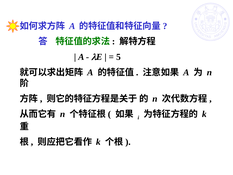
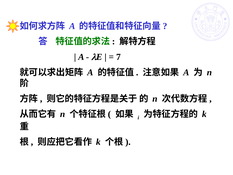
5: 5 -> 7
